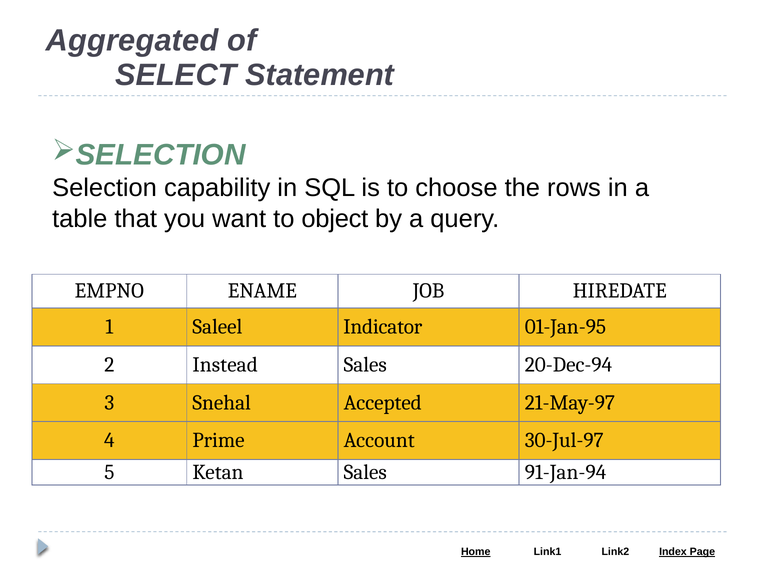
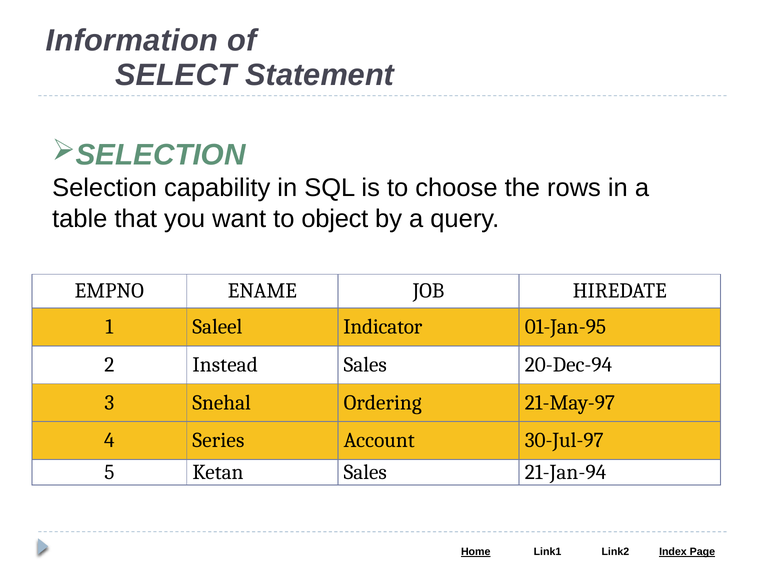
Aggregated: Aggregated -> Information
Accepted: Accepted -> Ordering
Prime: Prime -> Series
91-Jan-94: 91-Jan-94 -> 21-Jan-94
